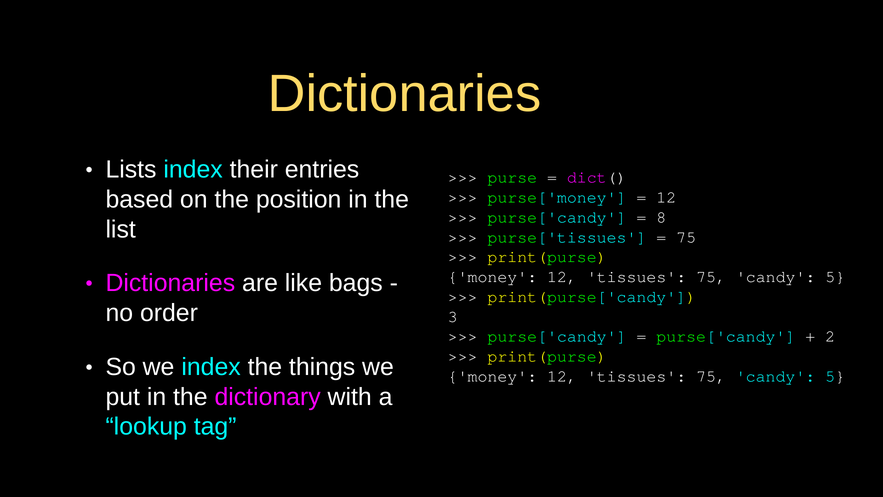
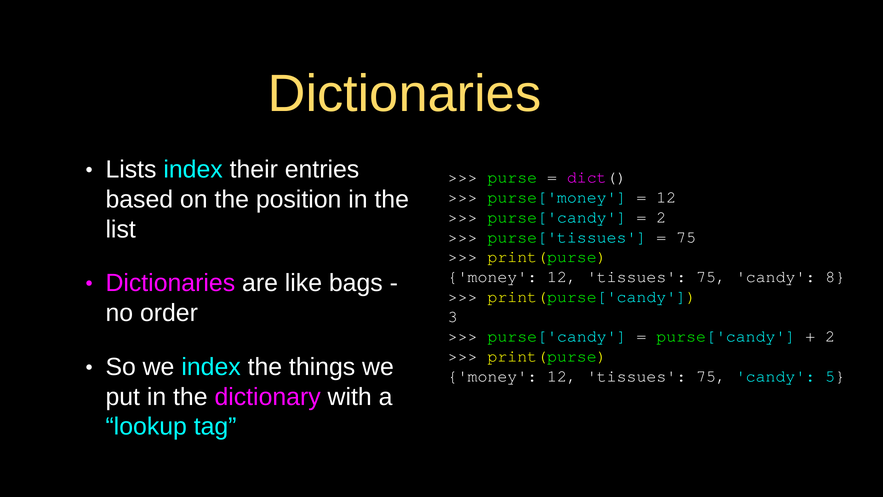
8 at (661, 217): 8 -> 2
5 at (835, 277): 5 -> 8
